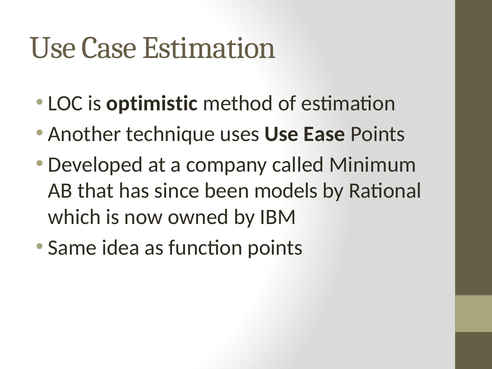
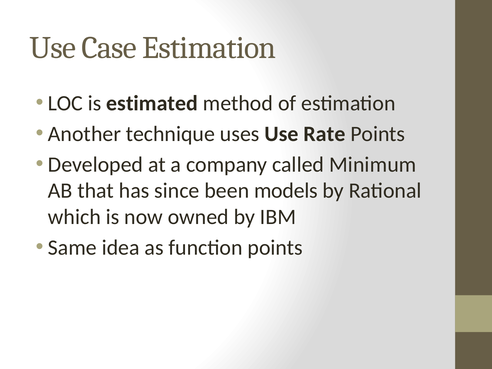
optimistic: optimistic -> estimated
Ease: Ease -> Rate
